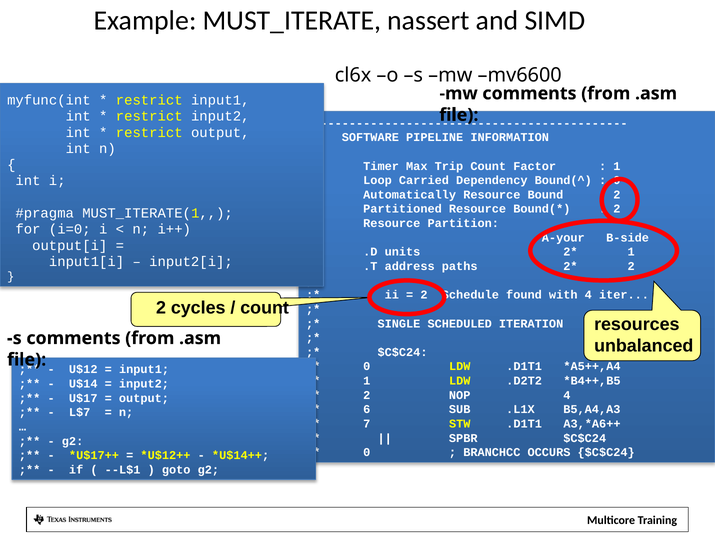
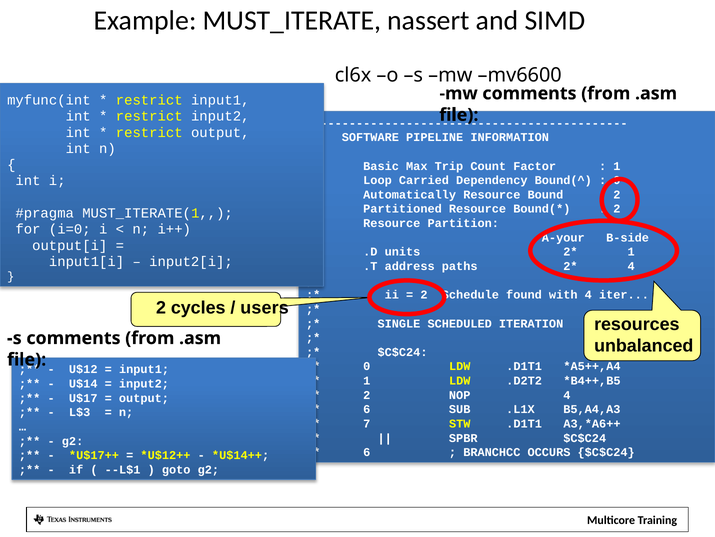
Timer: Timer -> Basic
2 at (631, 266): 2 -> 4
count at (265, 307): count -> users
L$7: L$7 -> L$3
0 at (367, 452): 0 -> 6
